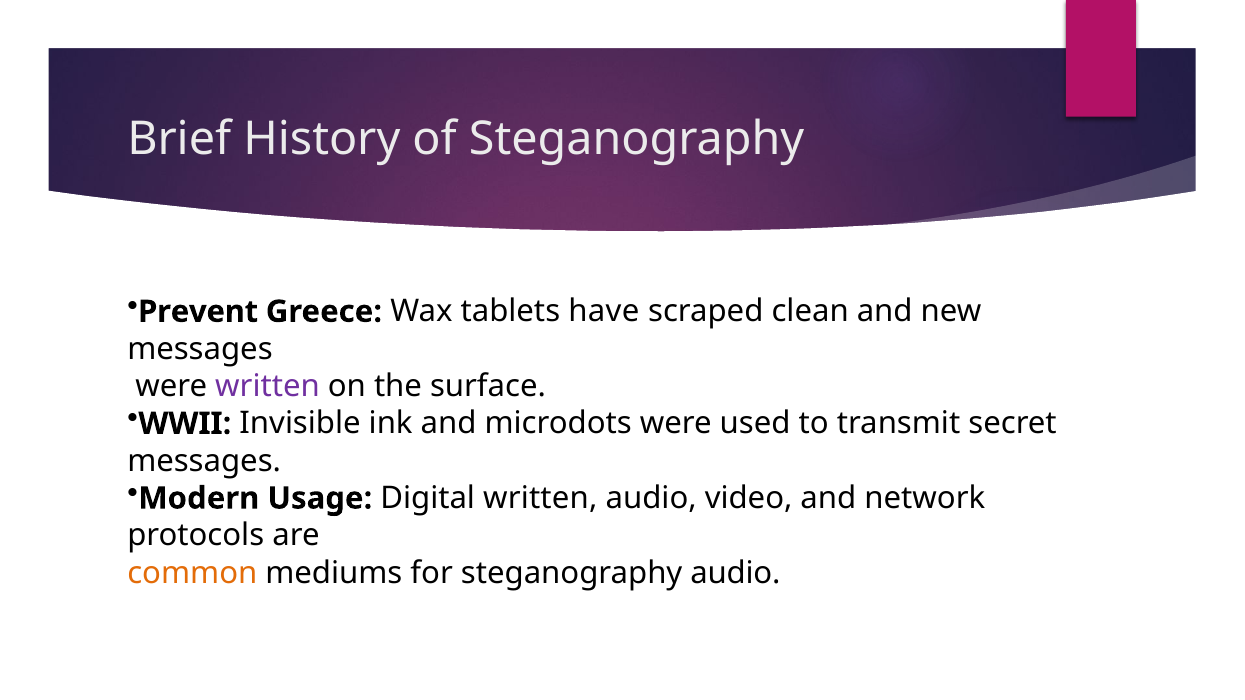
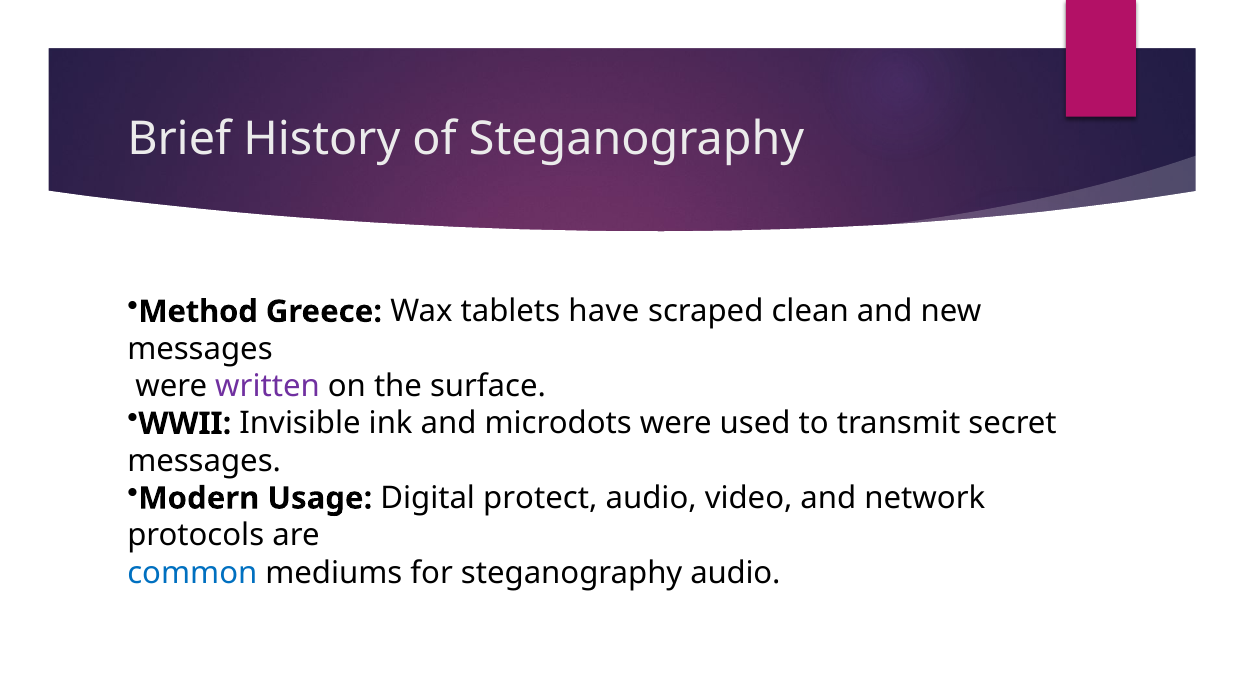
Prevent: Prevent -> Method
Digital written: written -> protect
common colour: orange -> blue
